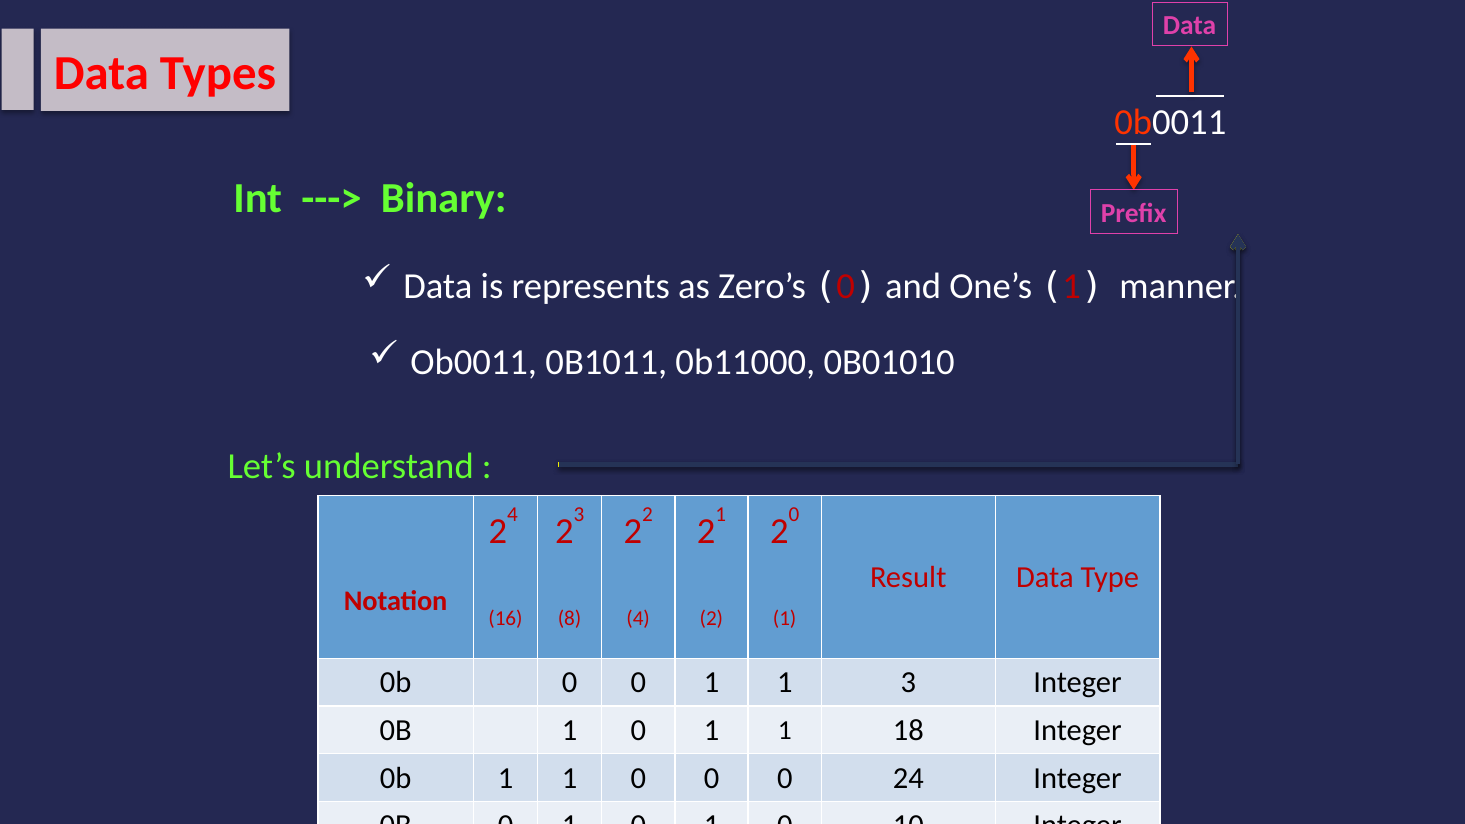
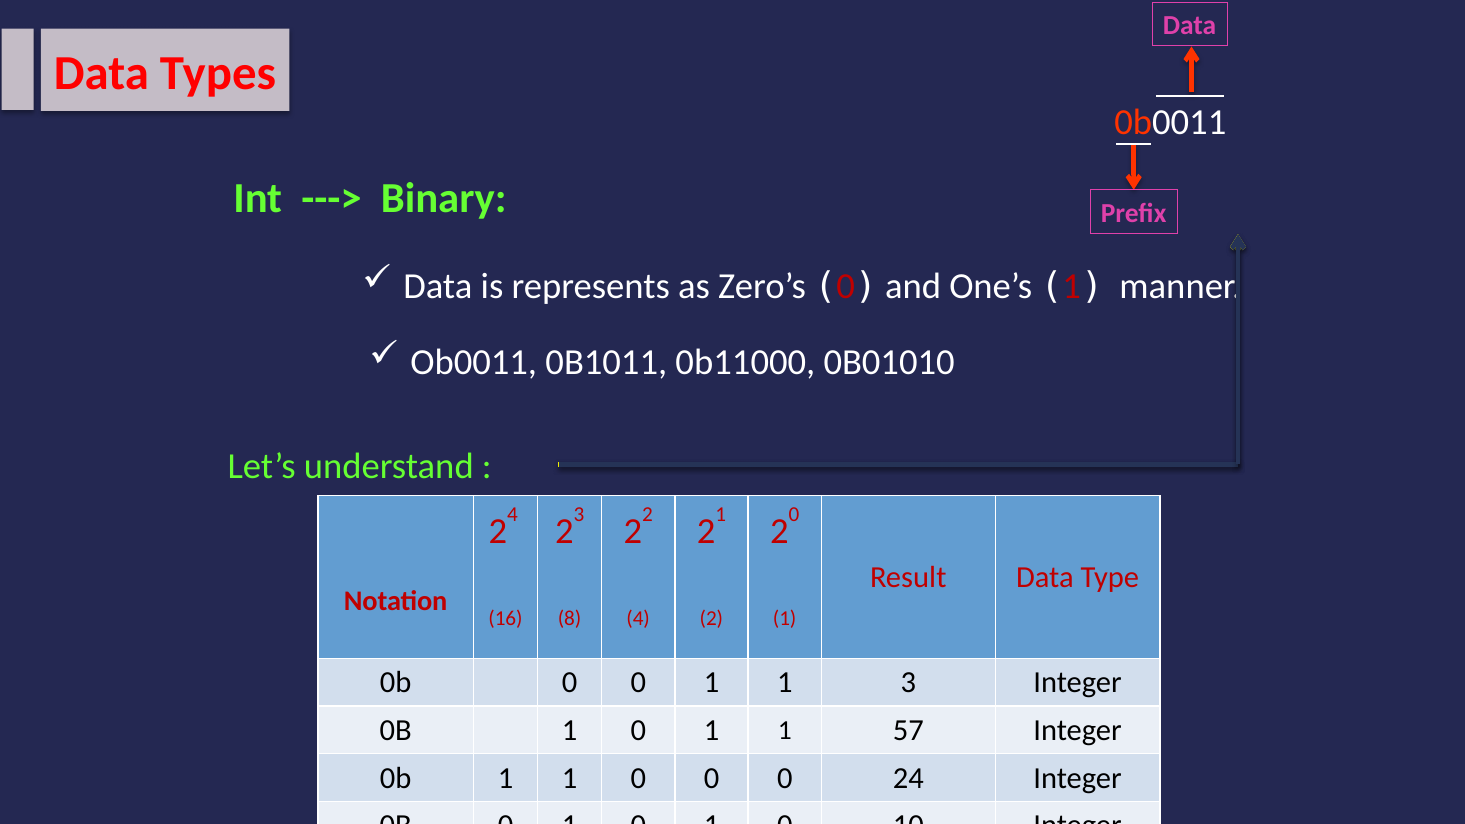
18: 18 -> 57
